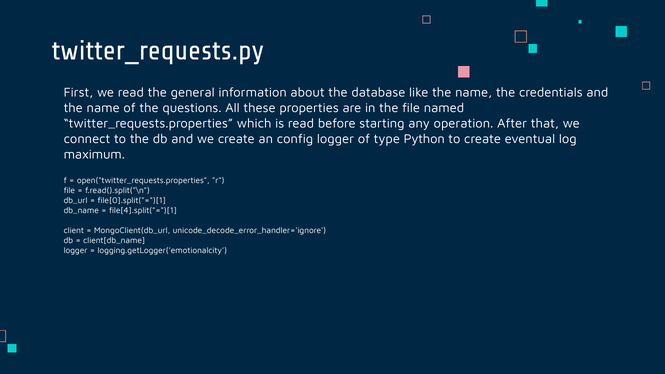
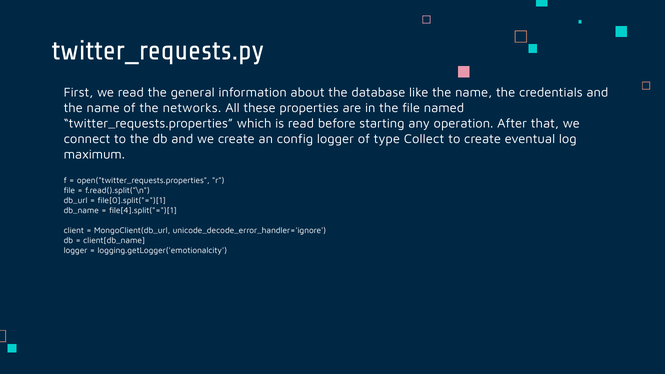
questions: questions -> networks
Python: Python -> Collect
